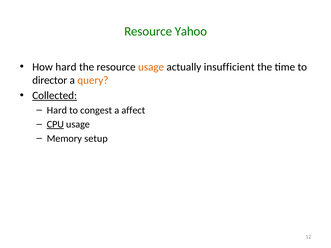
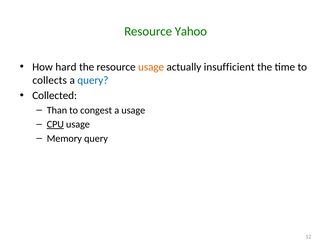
director: director -> collects
query at (93, 80) colour: orange -> blue
Collected underline: present -> none
Hard at (57, 110): Hard -> Than
a affect: affect -> usage
Memory setup: setup -> query
